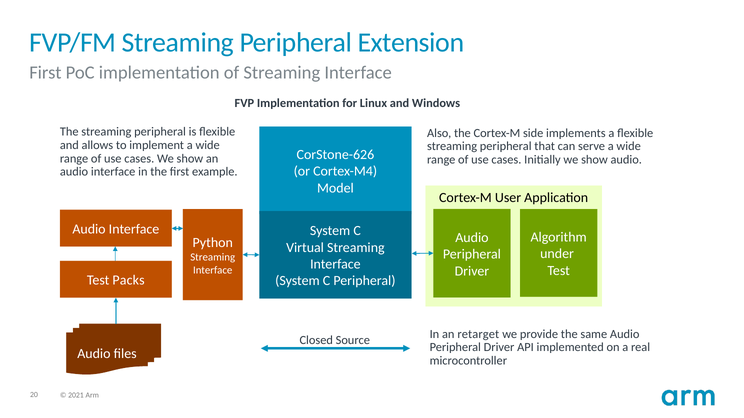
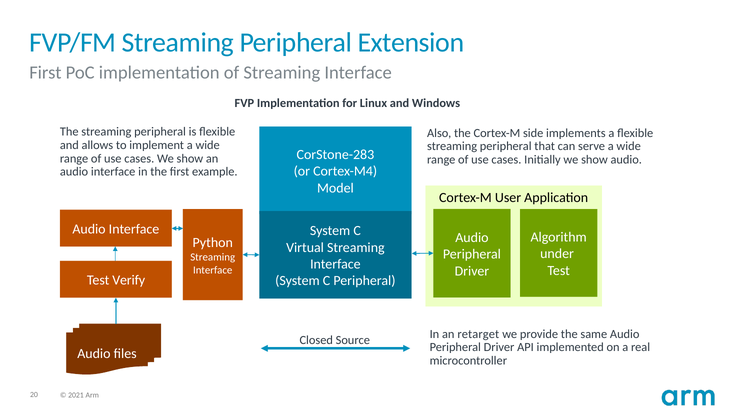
CorStone-626: CorStone-626 -> CorStone-283
Packs: Packs -> Verify
